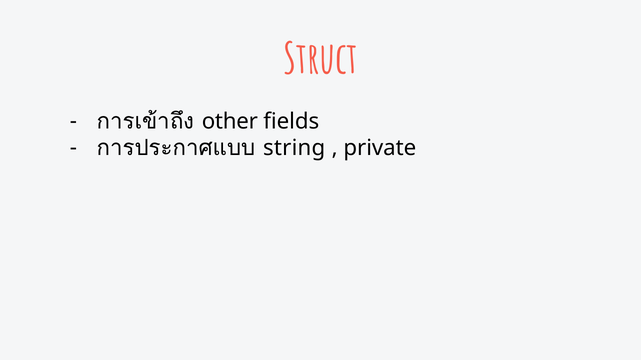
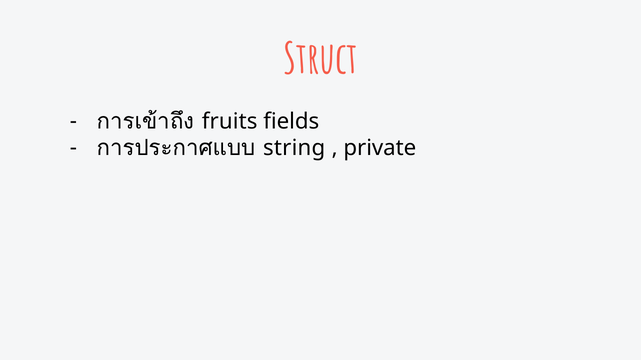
other: other -> fruits
